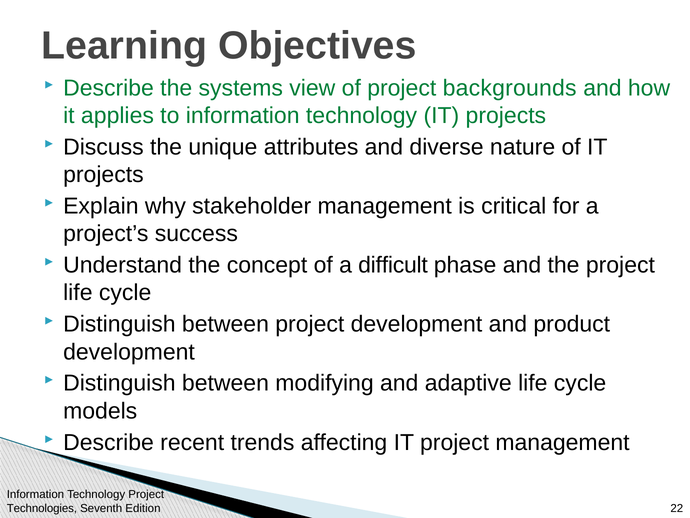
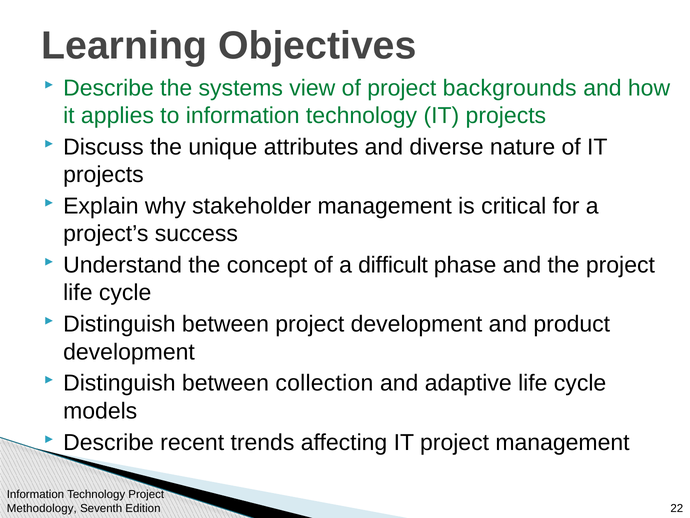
modifying: modifying -> collection
Technologies: Technologies -> Methodology
